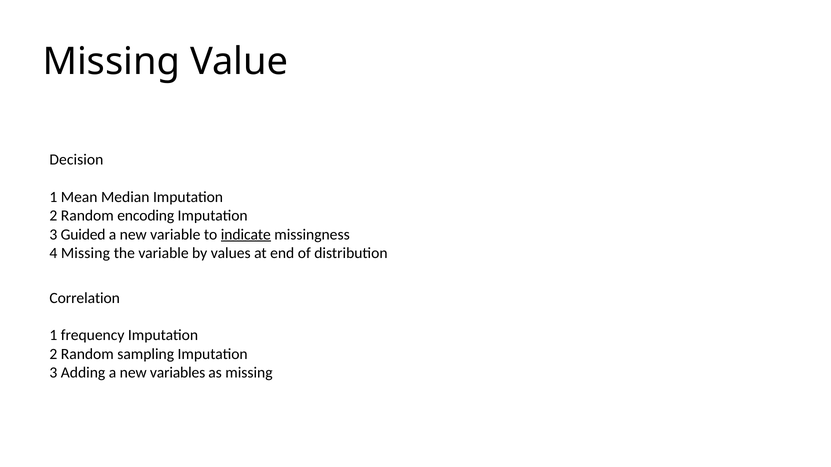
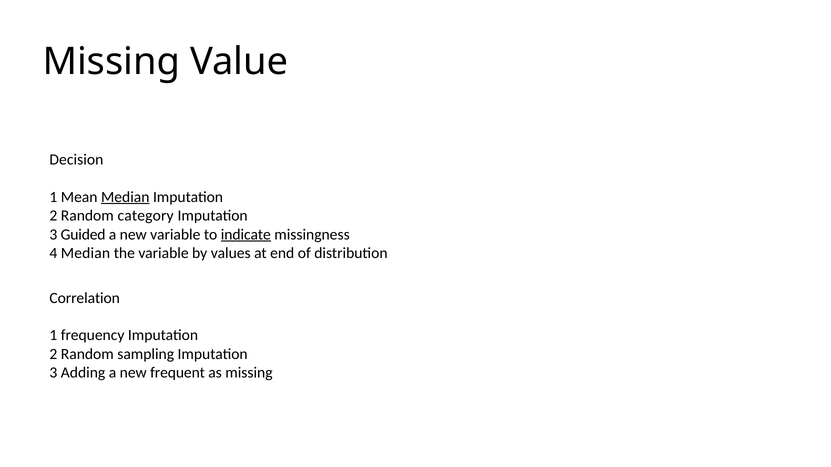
Median at (125, 197) underline: none -> present
encoding: encoding -> category
4 Missing: Missing -> Median
variables: variables -> frequent
